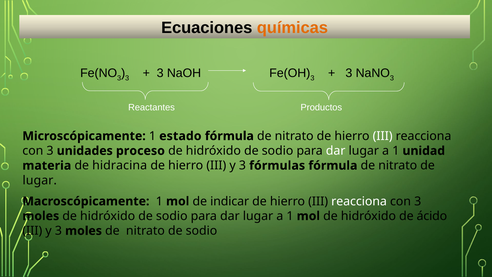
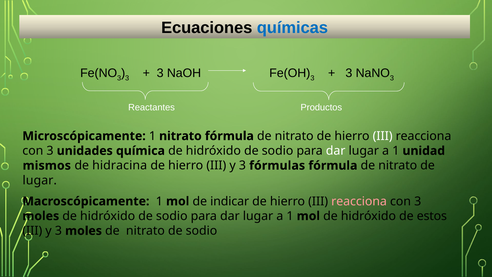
químicas colour: orange -> blue
1 estado: estado -> nitrato
proceso: proceso -> química
materia: materia -> mismos
reacciona at (359, 201) colour: white -> pink
ácido: ácido -> estos
